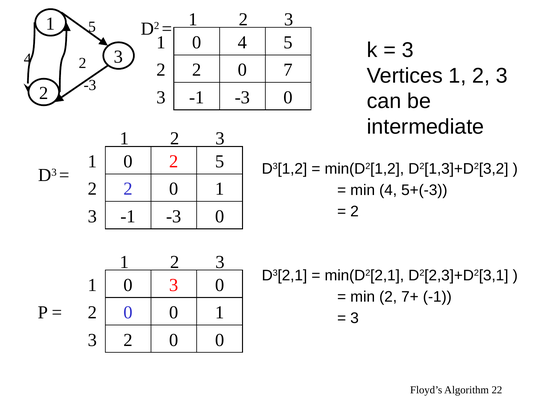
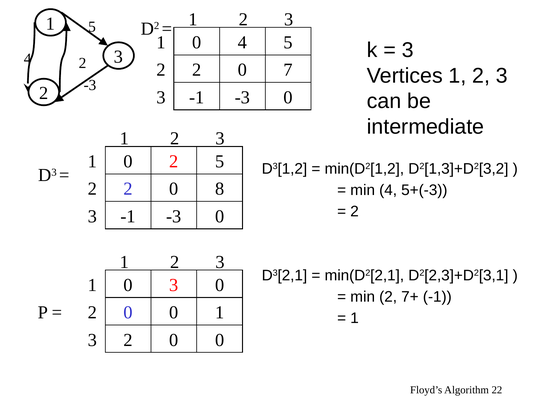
2 0 1: 1 -> 8
3 at (355, 318): 3 -> 1
